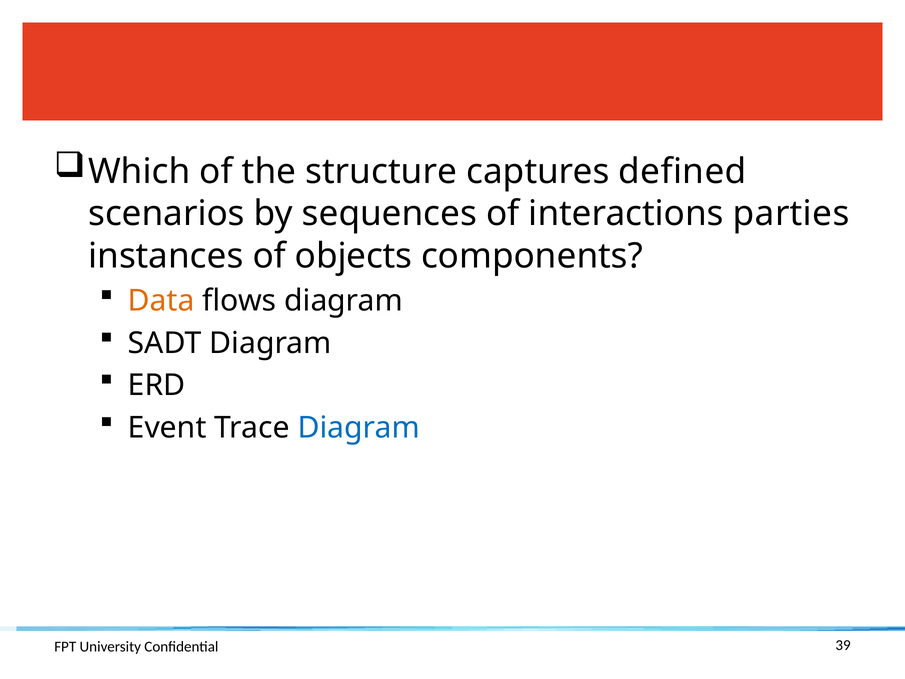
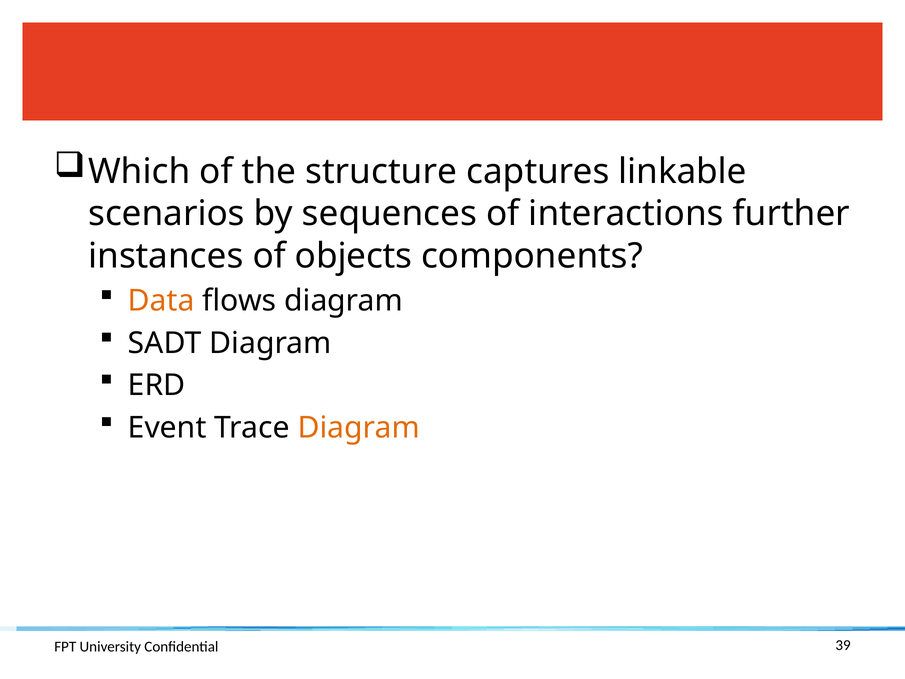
defined: defined -> linkable
parties: parties -> further
Diagram at (359, 428) colour: blue -> orange
